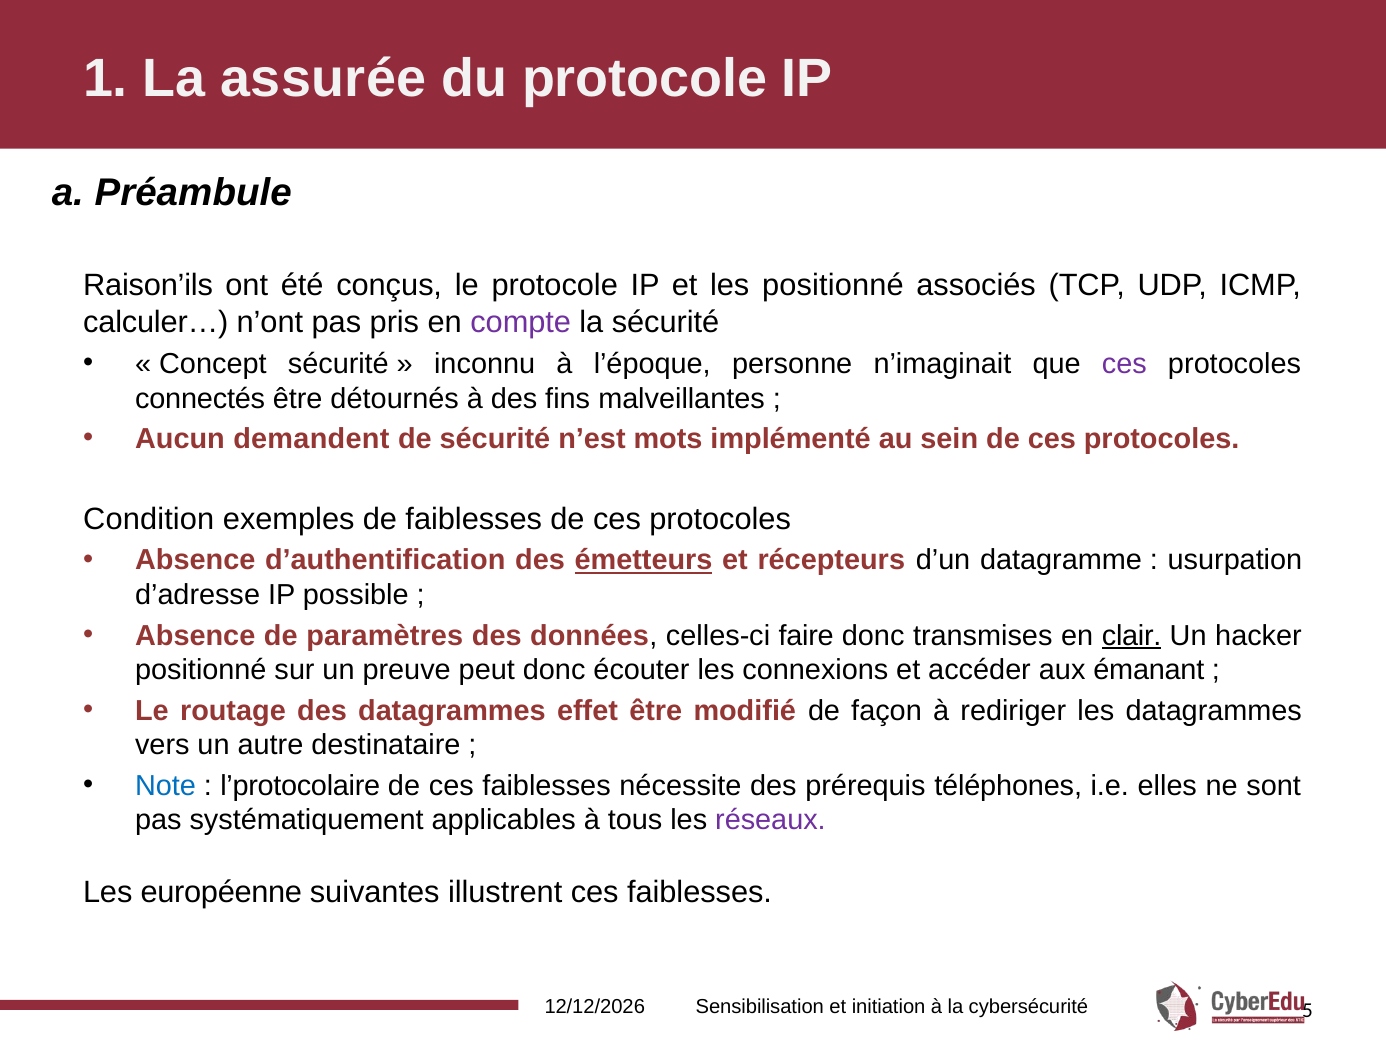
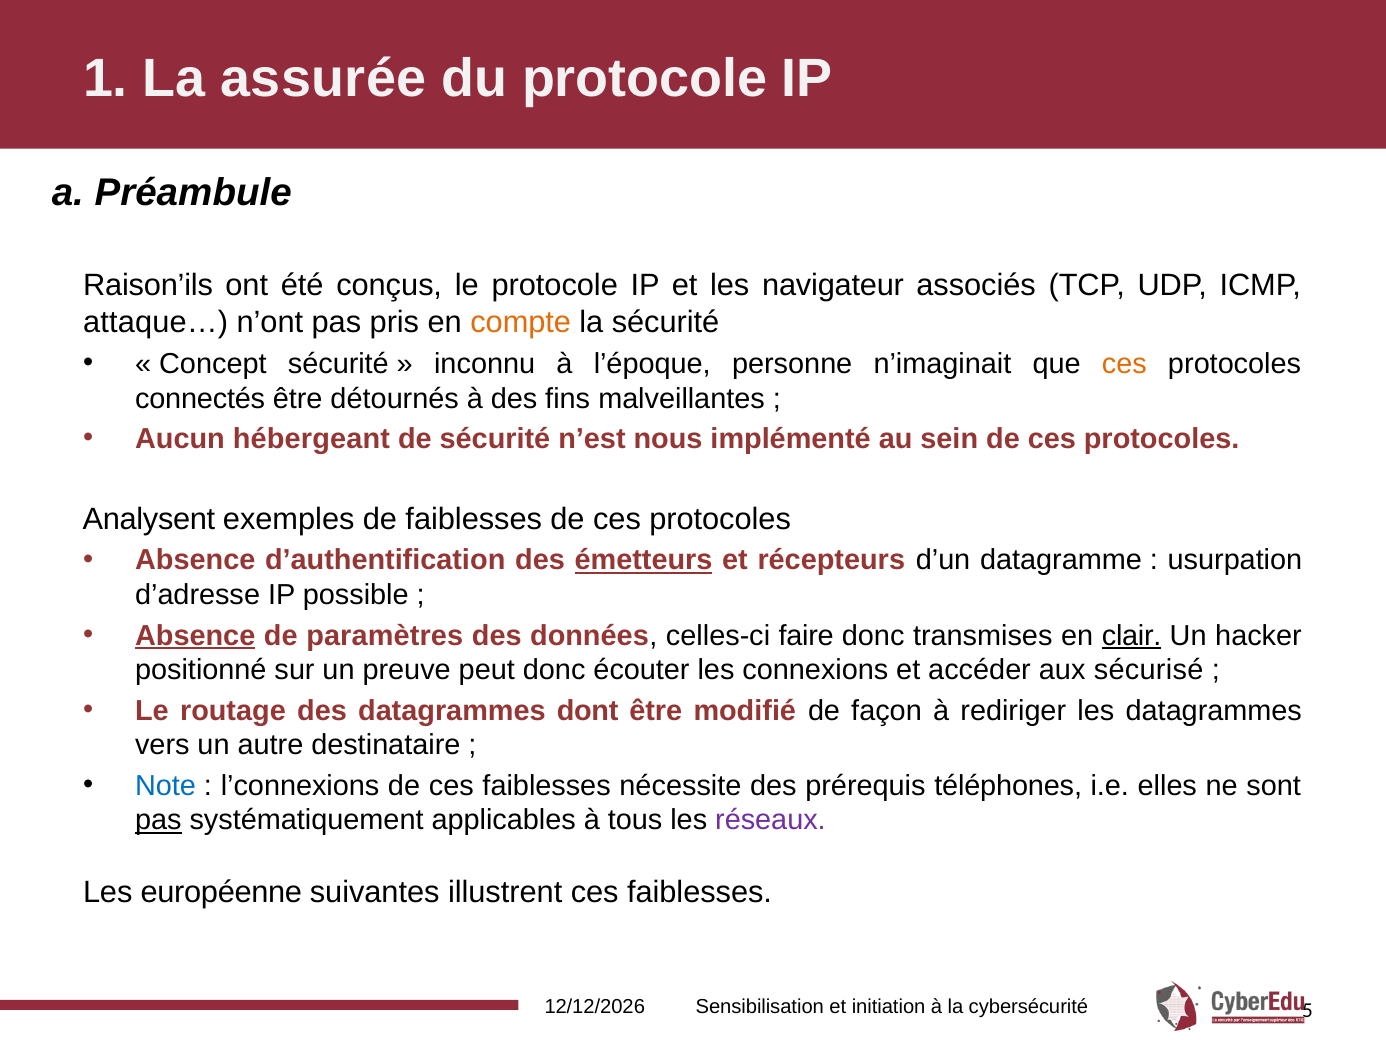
les positionné: positionné -> navigateur
calculer…: calculer… -> attaque…
compte colour: purple -> orange
ces at (1124, 364) colour: purple -> orange
demandent: demandent -> hébergeant
mots: mots -> nous
Condition: Condition -> Analysent
Absence at (195, 635) underline: none -> present
émanant: émanant -> sécurisé
effet: effet -> dont
l’protocolaire: l’protocolaire -> l’connexions
pas at (158, 820) underline: none -> present
